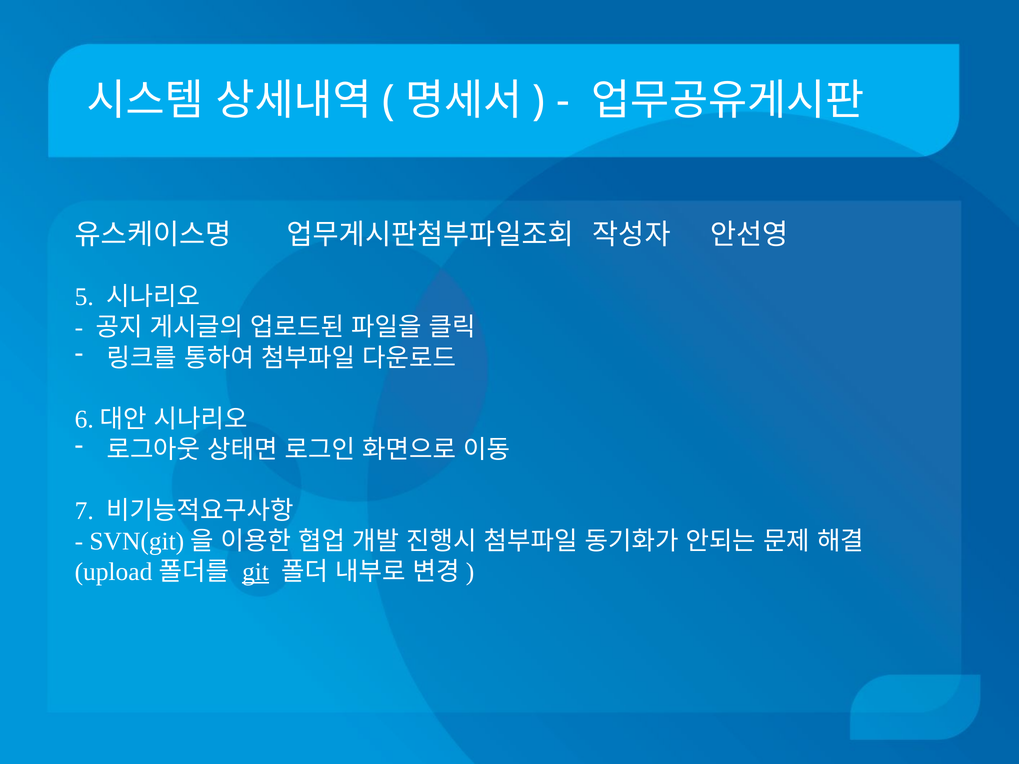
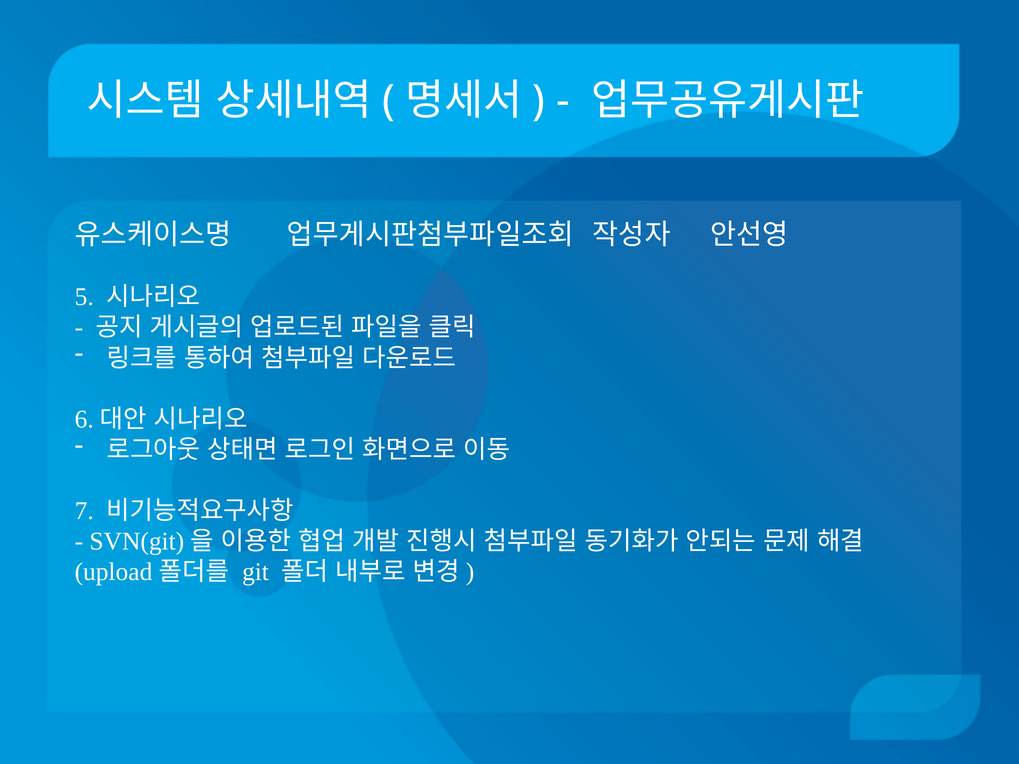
git underline: present -> none
